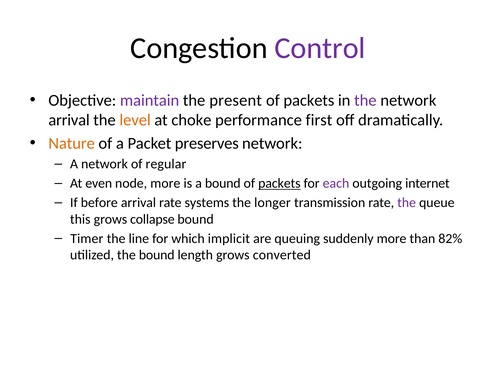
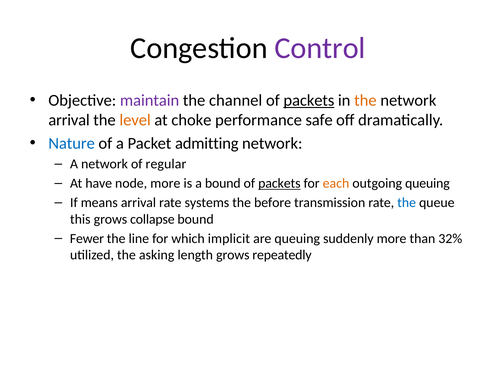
present: present -> channel
packets at (309, 100) underline: none -> present
the at (365, 100) colour: purple -> orange
first: first -> safe
Nature colour: orange -> blue
preserves: preserves -> admitting
even: even -> have
each colour: purple -> orange
outgoing internet: internet -> queuing
before: before -> means
longer: longer -> before
the at (407, 203) colour: purple -> blue
Timer: Timer -> Fewer
82%: 82% -> 32%
the bound: bound -> asking
converted: converted -> repeatedly
